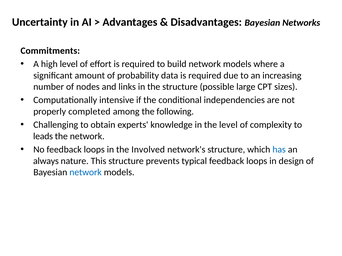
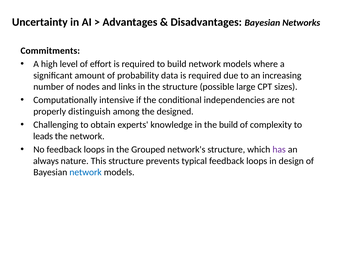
completed: completed -> distinguish
following: following -> designed
the level: level -> build
Involved: Involved -> Grouped
has colour: blue -> purple
